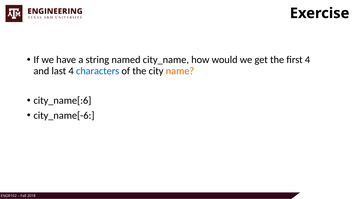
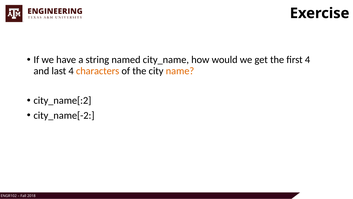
characters colour: blue -> orange
city_name[:6: city_name[:6 -> city_name[:2
city_name[-6: city_name[-6 -> city_name[-2
